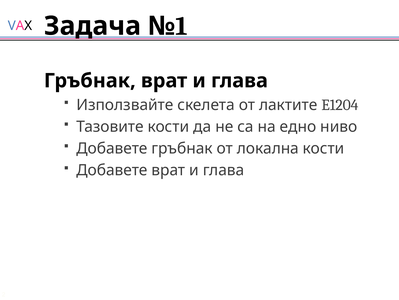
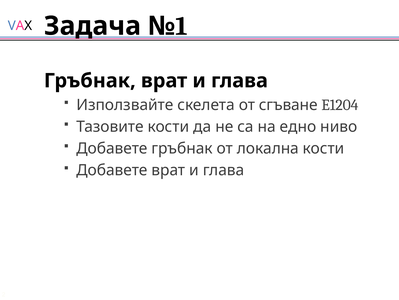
лактите: лактите -> сгъване
